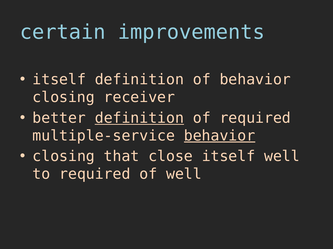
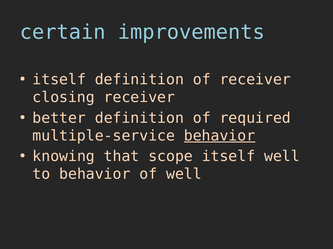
of behavior: behavior -> receiver
definition at (139, 118) underline: present -> none
closing at (64, 157): closing -> knowing
close: close -> scope
to required: required -> behavior
